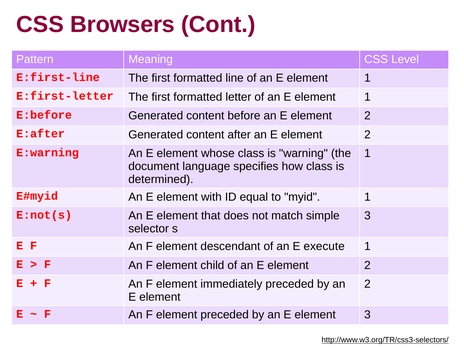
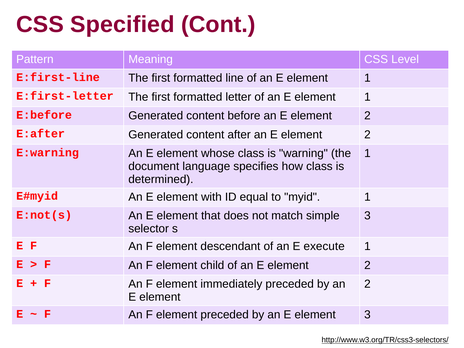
Browsers: Browsers -> Specified
